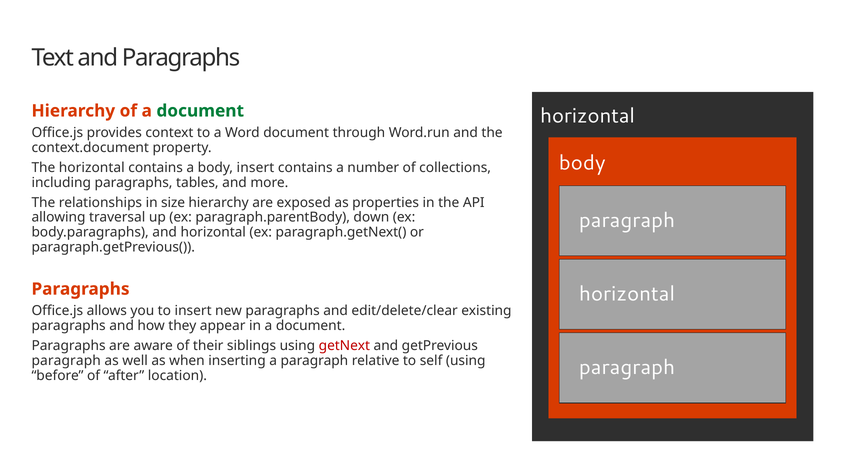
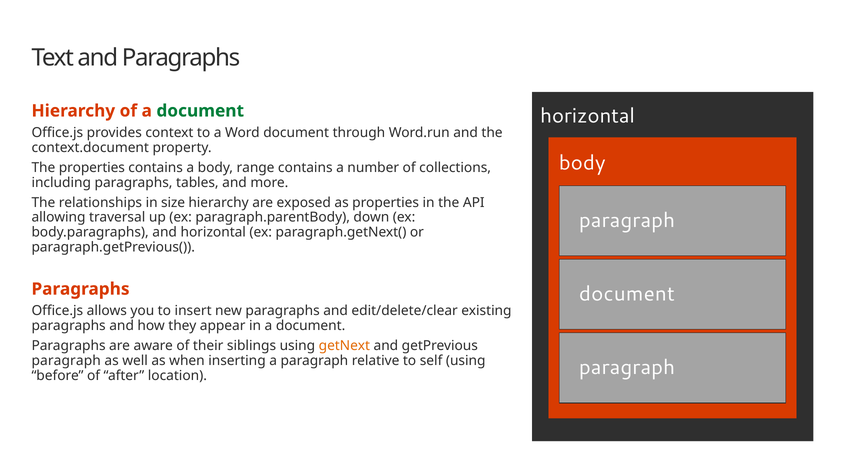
The horizontal: horizontal -> properties
body insert: insert -> range
horizontal at (627, 294): horizontal -> document
getNext colour: red -> orange
